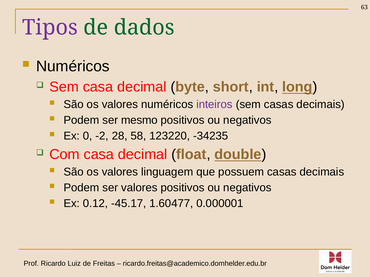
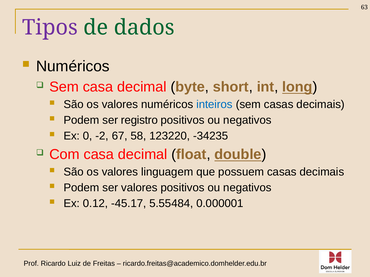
inteiros colour: purple -> blue
mesmo: mesmo -> registro
28: 28 -> 67
1.60477: 1.60477 -> 5.55484
